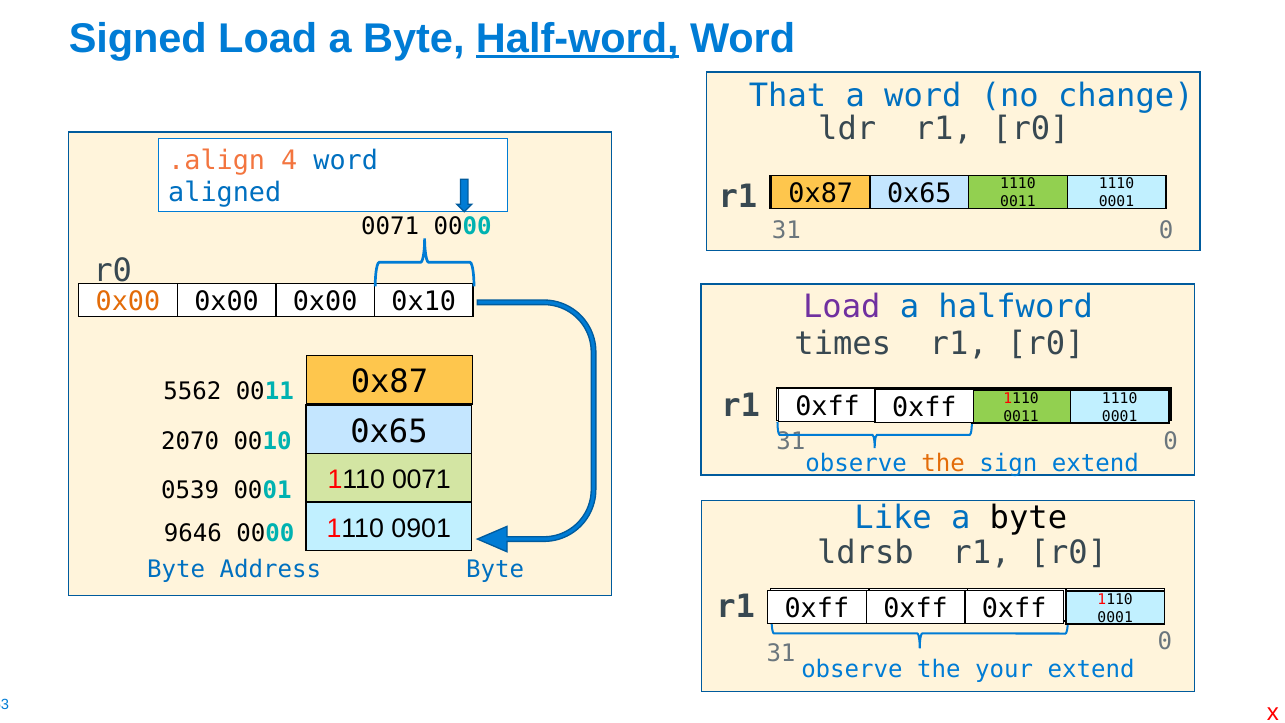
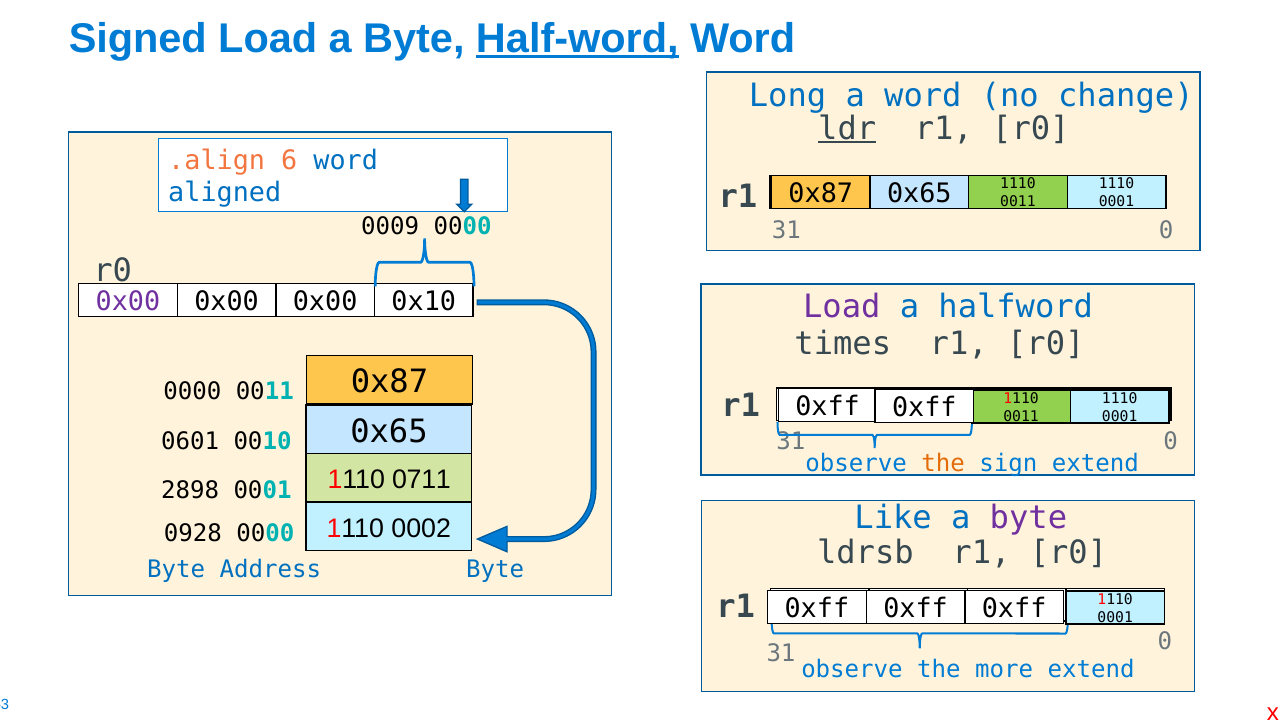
That: That -> Long
ldr underline: none -> present
4: 4 -> 6
0071 at (390, 226): 0071 -> 0009
0x00 at (128, 302) colour: orange -> purple
5562 at (192, 392): 5562 -> 0000
2070: 2070 -> 0601
1110 0071: 0071 -> 0711
0539: 0539 -> 2898
byte at (1028, 518) colour: black -> purple
0901: 0901 -> 0002
9646: 9646 -> 0928
your: your -> more
